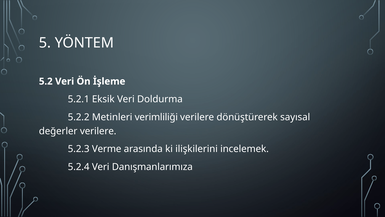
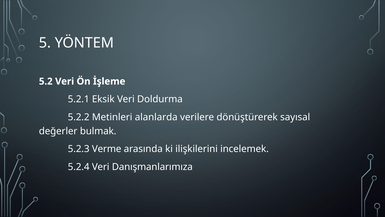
verimliliği: verimliliği -> alanlarda
değerler verilere: verilere -> bulmak
